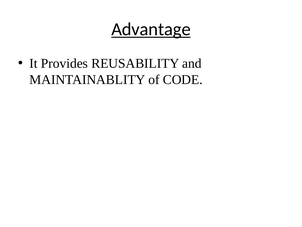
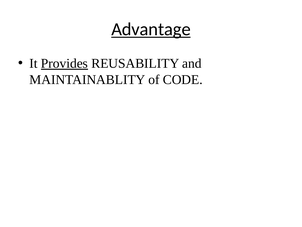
Provides underline: none -> present
